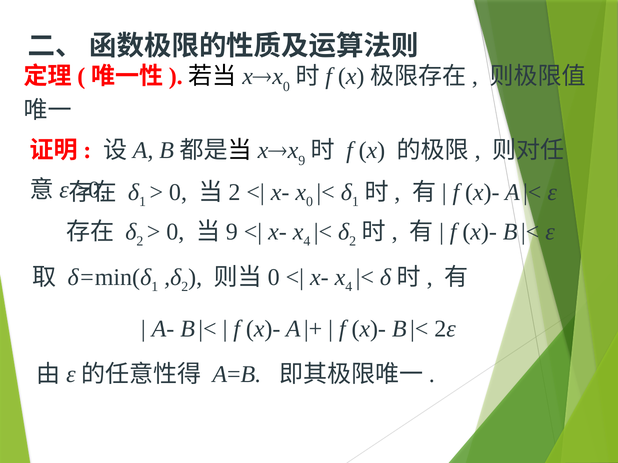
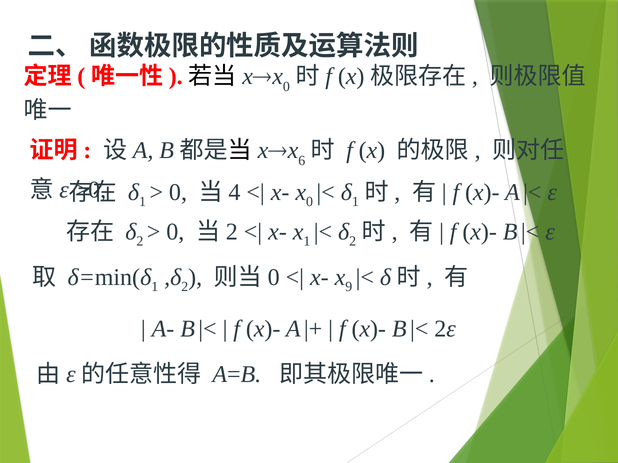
x 9: 9 -> 6
2 at (234, 193): 2 -> 4
9 at (232, 232): 9 -> 2
4 at (307, 241): 4 -> 1
4 at (349, 287): 4 -> 9
